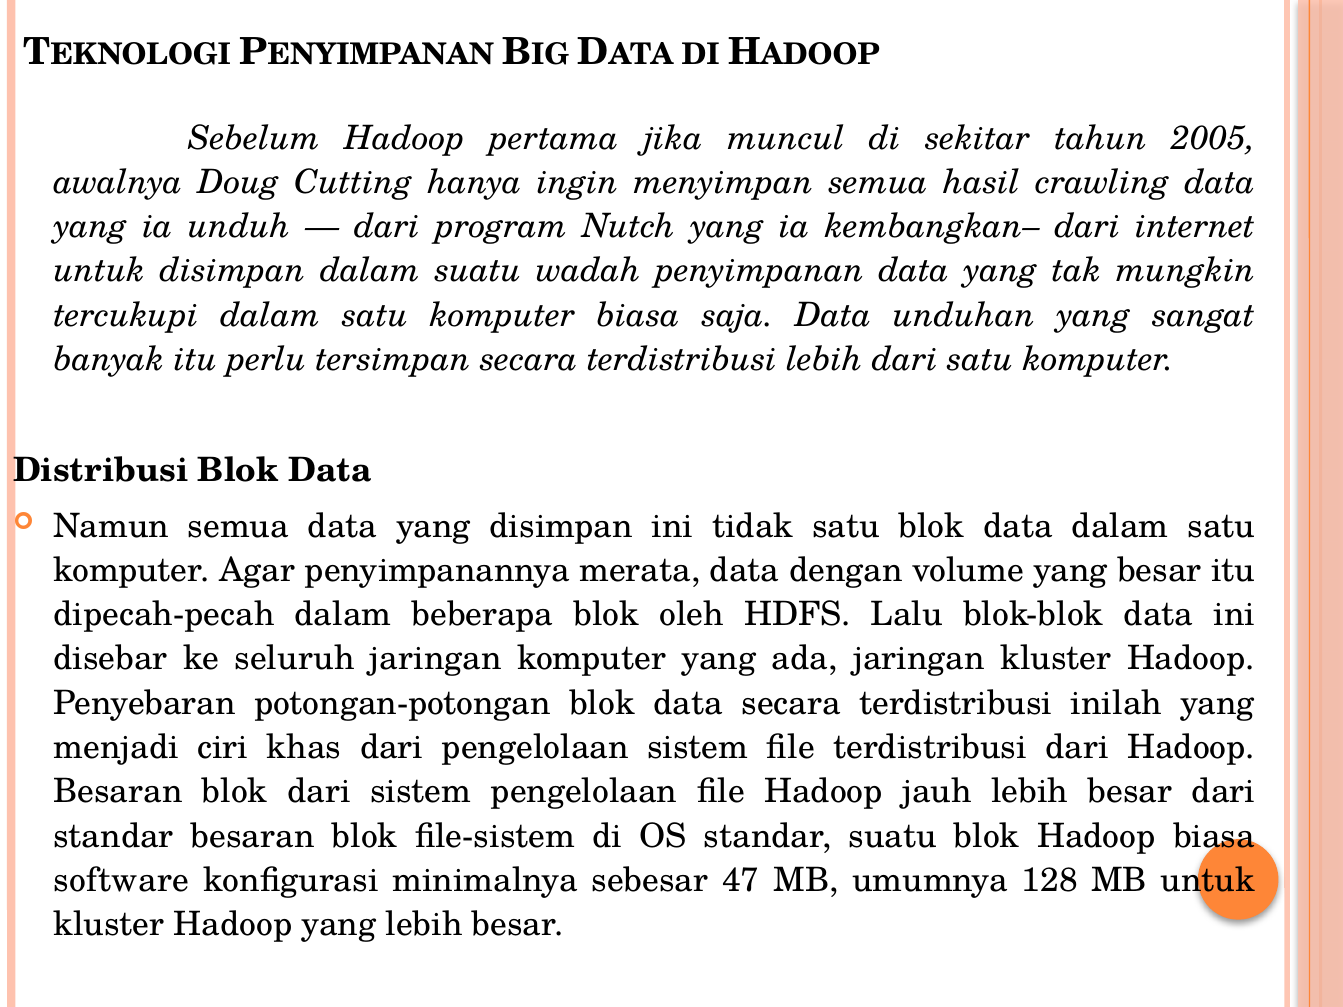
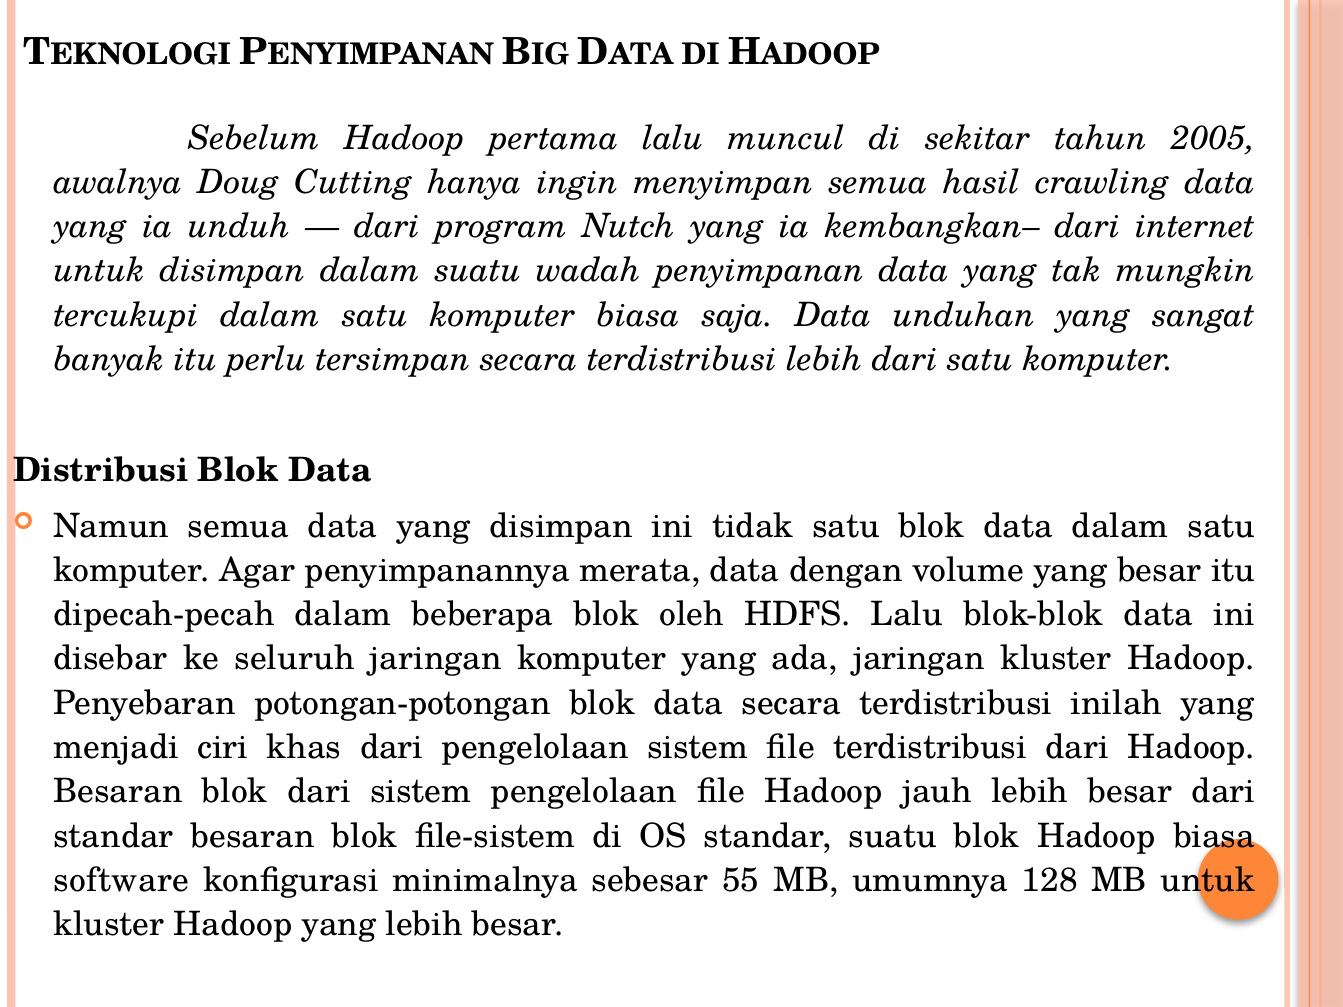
pertama jika: jika -> lalu
47: 47 -> 55
